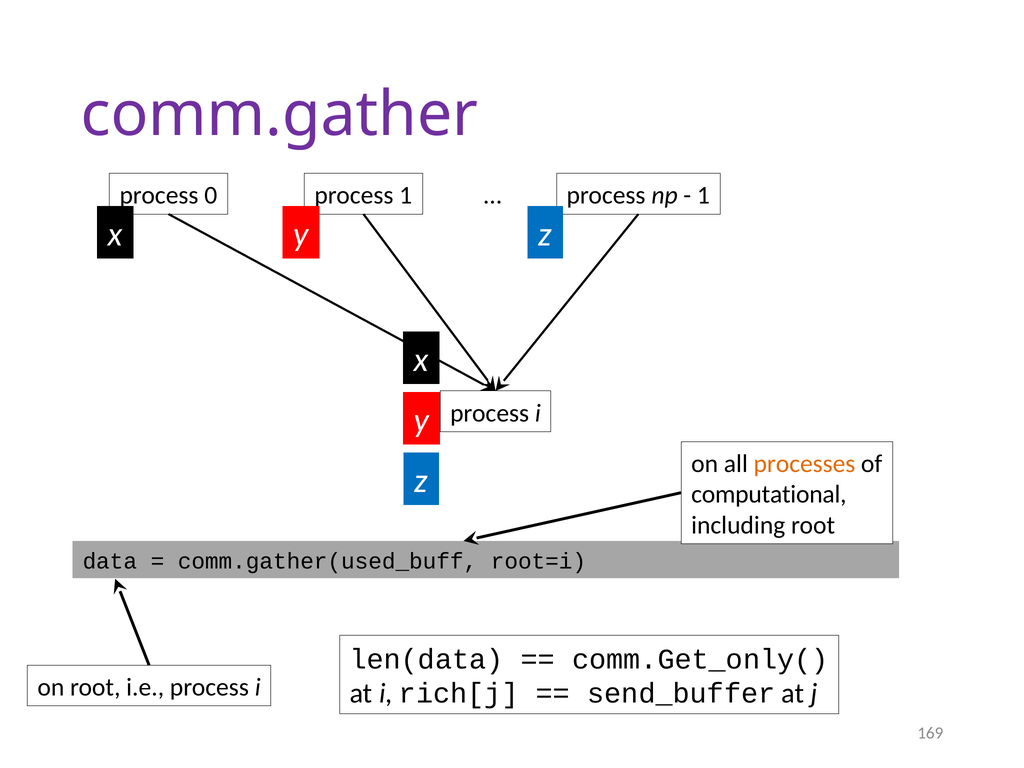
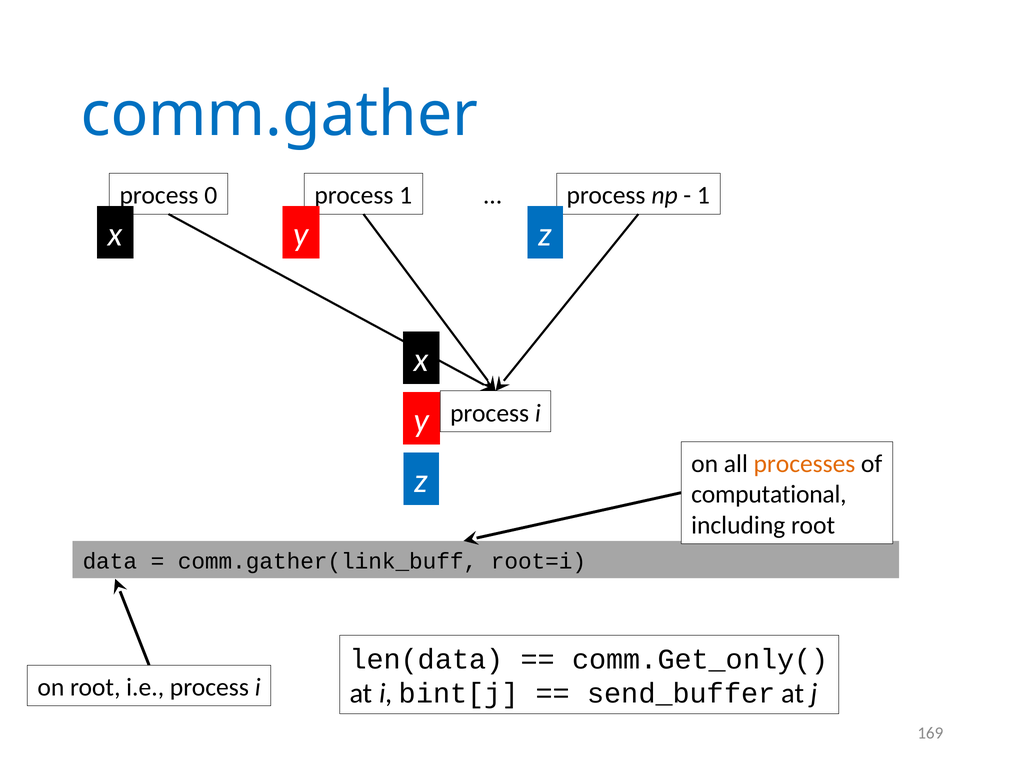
comm.gather colour: purple -> blue
comm.gather(used_buff: comm.gather(used_buff -> comm.gather(link_buff
rich[j: rich[j -> bint[j
